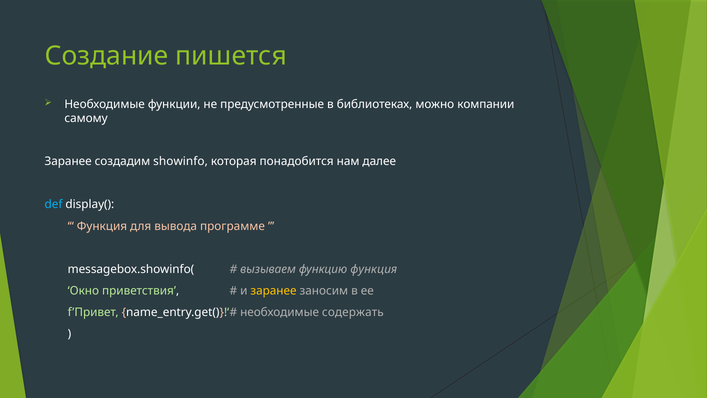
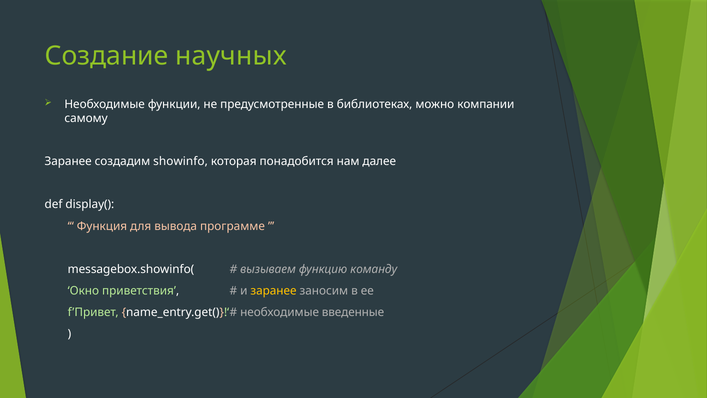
пишется: пишется -> научных
def colour: light blue -> white
функцию функция: функция -> команду
содержать: содержать -> введенные
